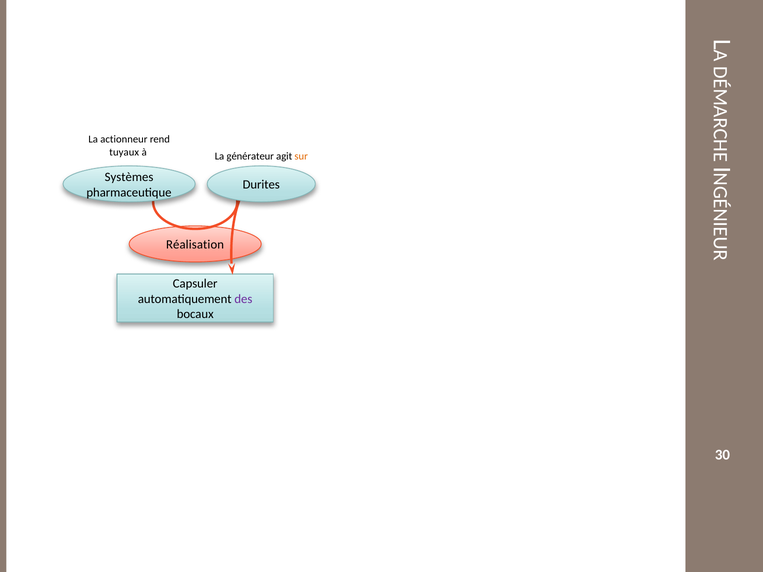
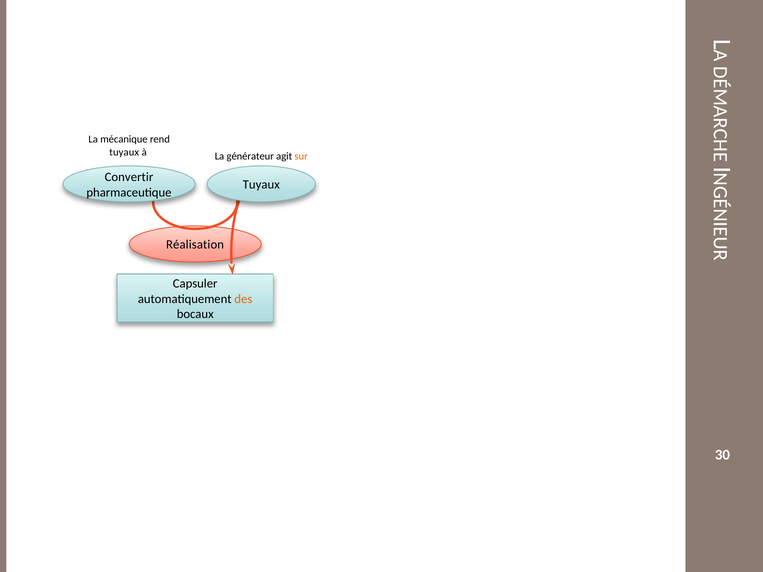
actionneur: actionneur -> mécanique
Systèmes: Systèmes -> Convertir
Durites at (261, 185): Durites -> Tuyaux
des colour: purple -> orange
